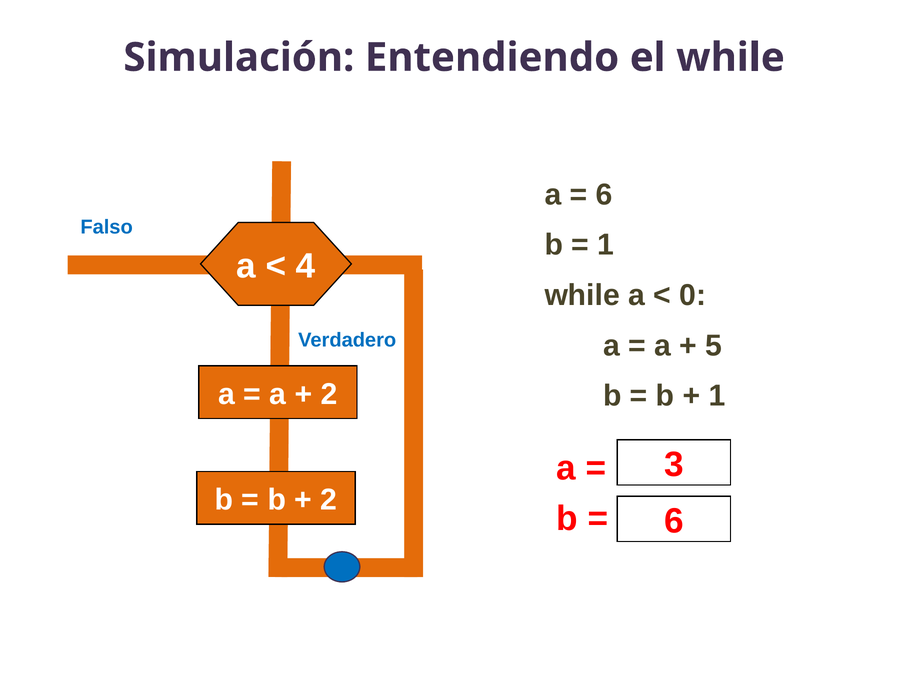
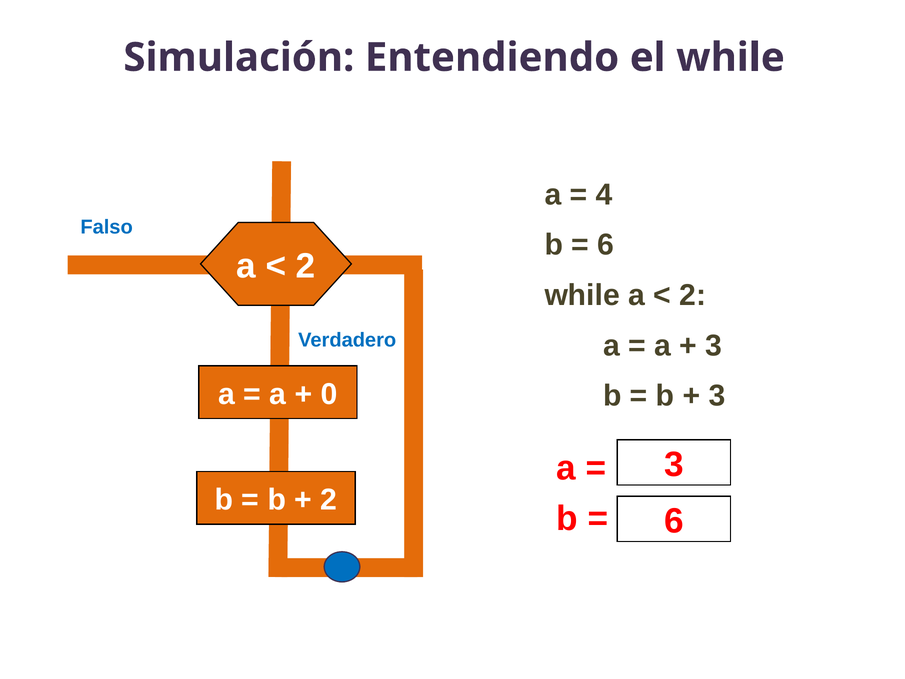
6 at (604, 195): 6 -> 4
1 at (606, 245): 1 -> 6
4 at (306, 266): 4 -> 2
0 at (693, 295): 0 -> 2
5 at (714, 345): 5 -> 3
2 at (329, 394): 2 -> 0
1 at (717, 396): 1 -> 3
